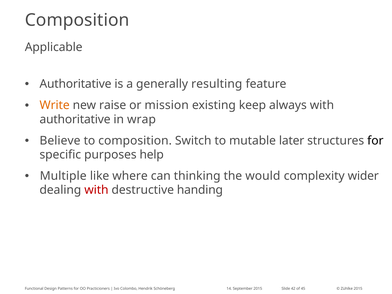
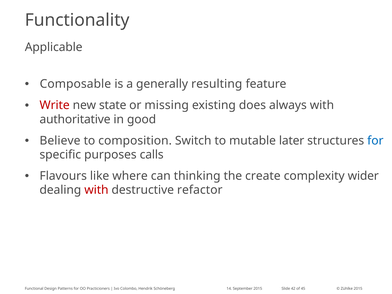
Composition at (77, 20): Composition -> Functionality
Authoritative at (76, 84): Authoritative -> Composable
Write colour: orange -> red
raise: raise -> state
mission: mission -> missing
keep: keep -> does
wrap: wrap -> good
for at (375, 141) colour: black -> blue
help: help -> calls
Multiple: Multiple -> Flavours
would: would -> create
handing: handing -> refactor
